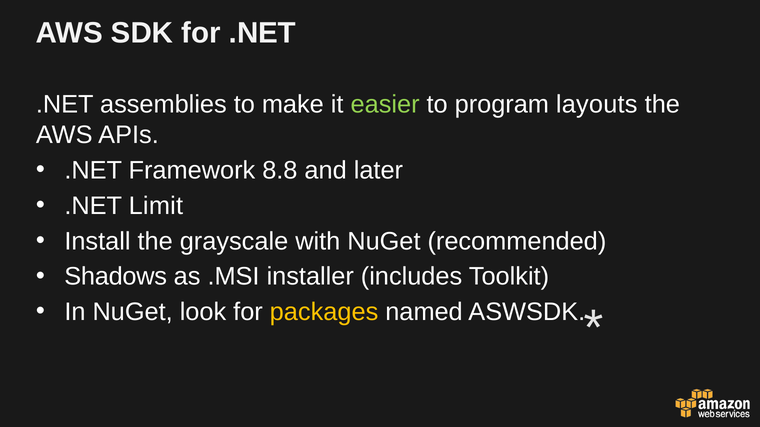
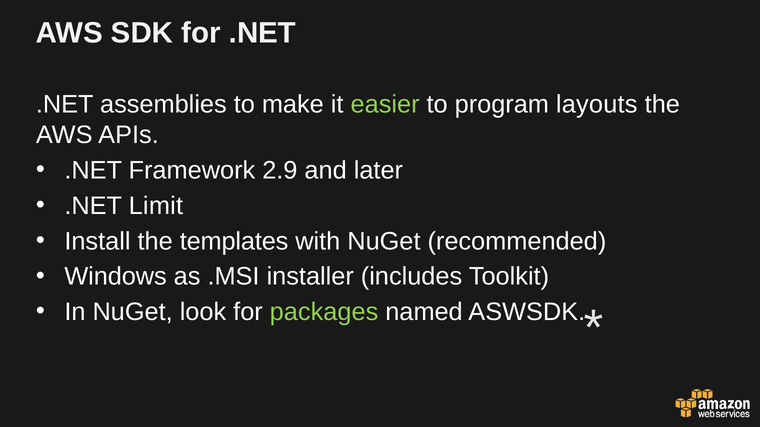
8.8: 8.8 -> 2.9
grayscale: grayscale -> templates
Shadows: Shadows -> Windows
packages colour: yellow -> light green
